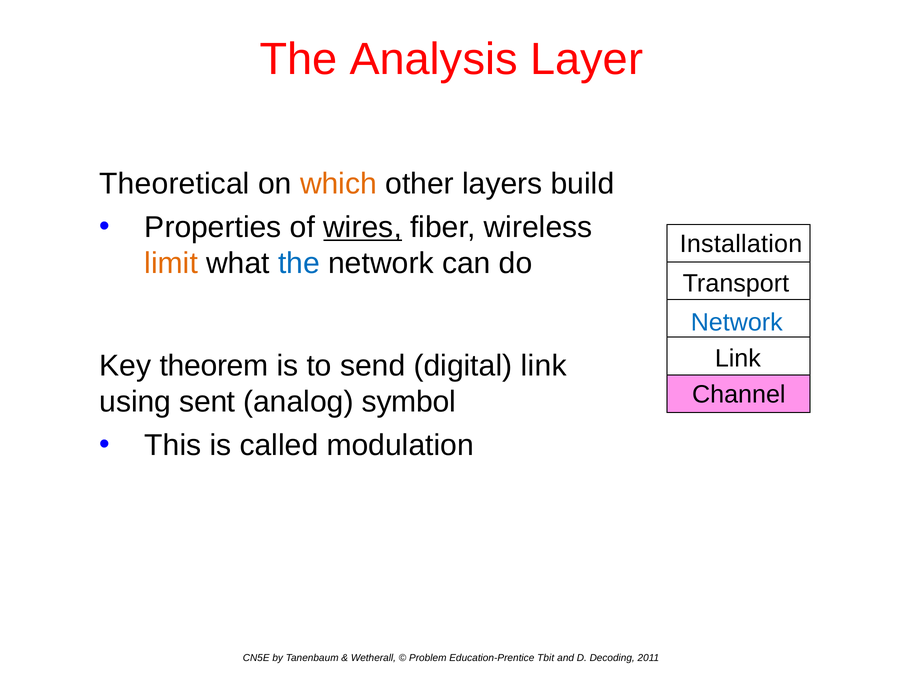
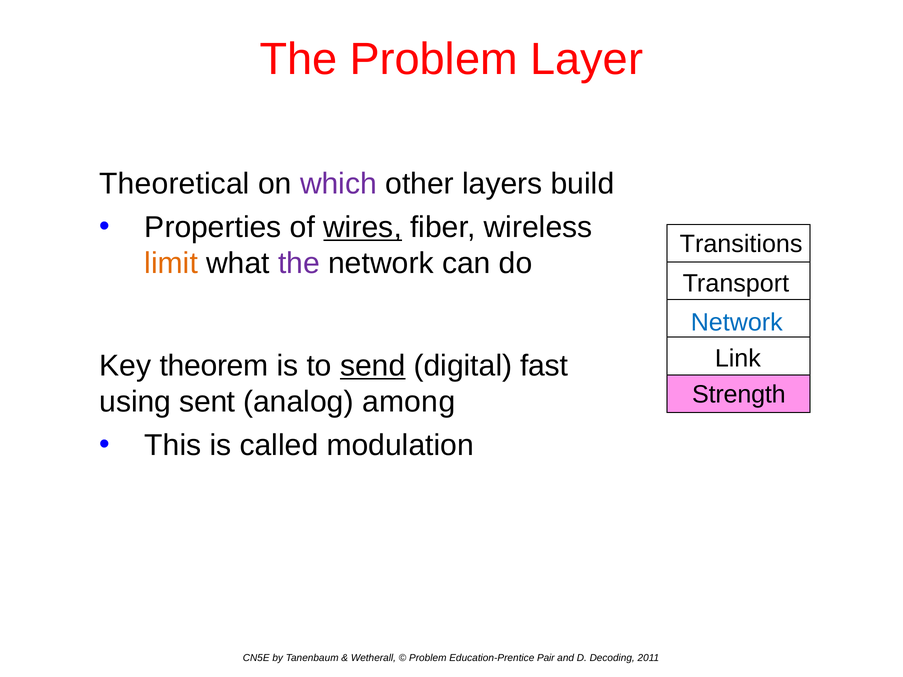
The Analysis: Analysis -> Problem
which colour: orange -> purple
Installation: Installation -> Transitions
the at (299, 264) colour: blue -> purple
send underline: none -> present
digital link: link -> fast
Channel: Channel -> Strength
symbol: symbol -> among
Tbit: Tbit -> Pair
